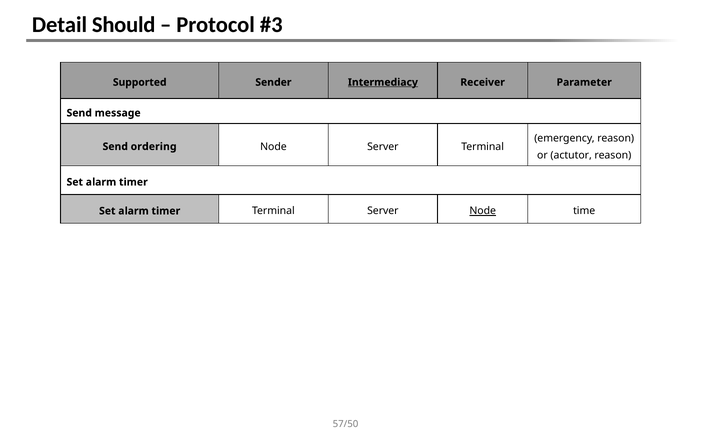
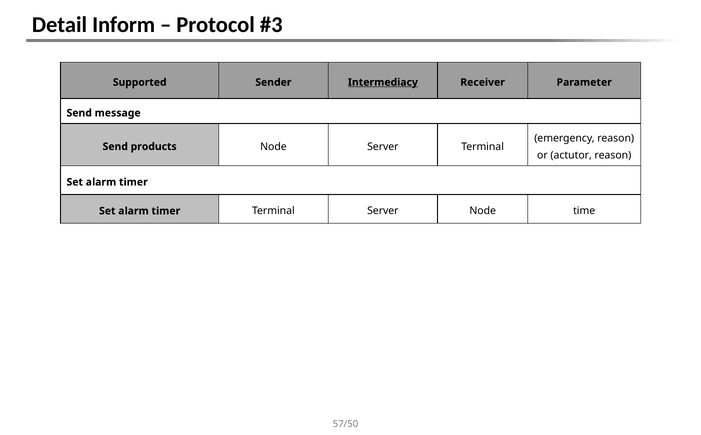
Should: Should -> Inform
ordering: ordering -> products
Node at (483, 211) underline: present -> none
